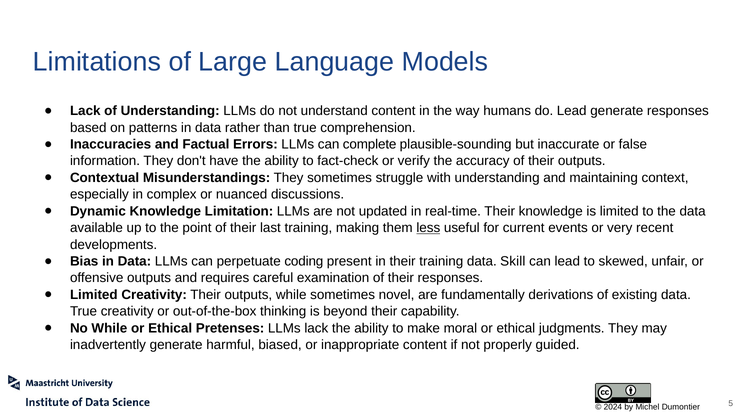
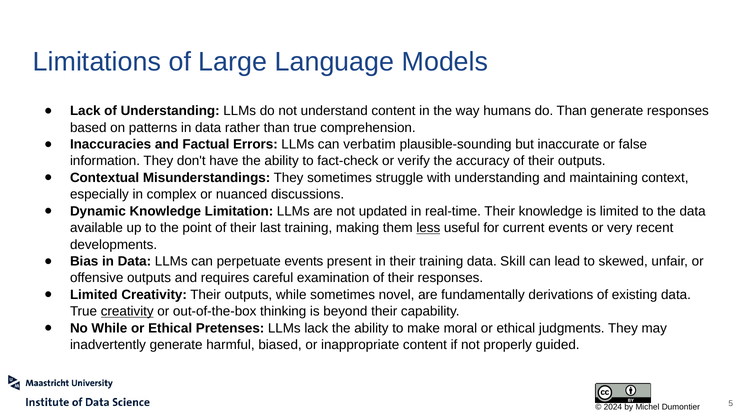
do Lead: Lead -> Than
complete: complete -> verbatim
perpetuate coding: coding -> events
creativity at (127, 311) underline: none -> present
